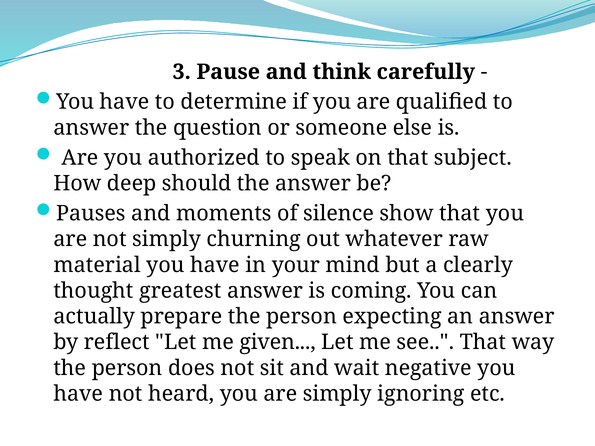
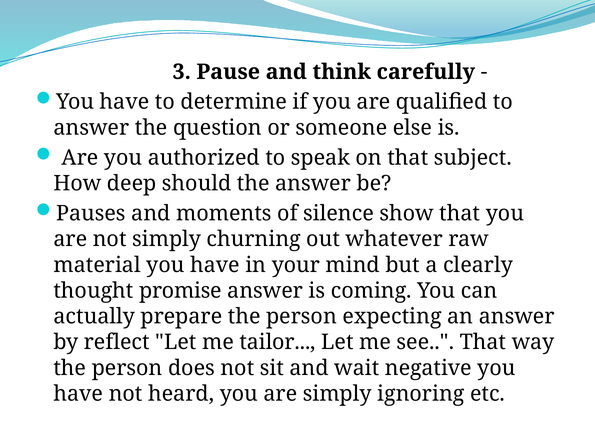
greatest: greatest -> promise
given: given -> tailor
